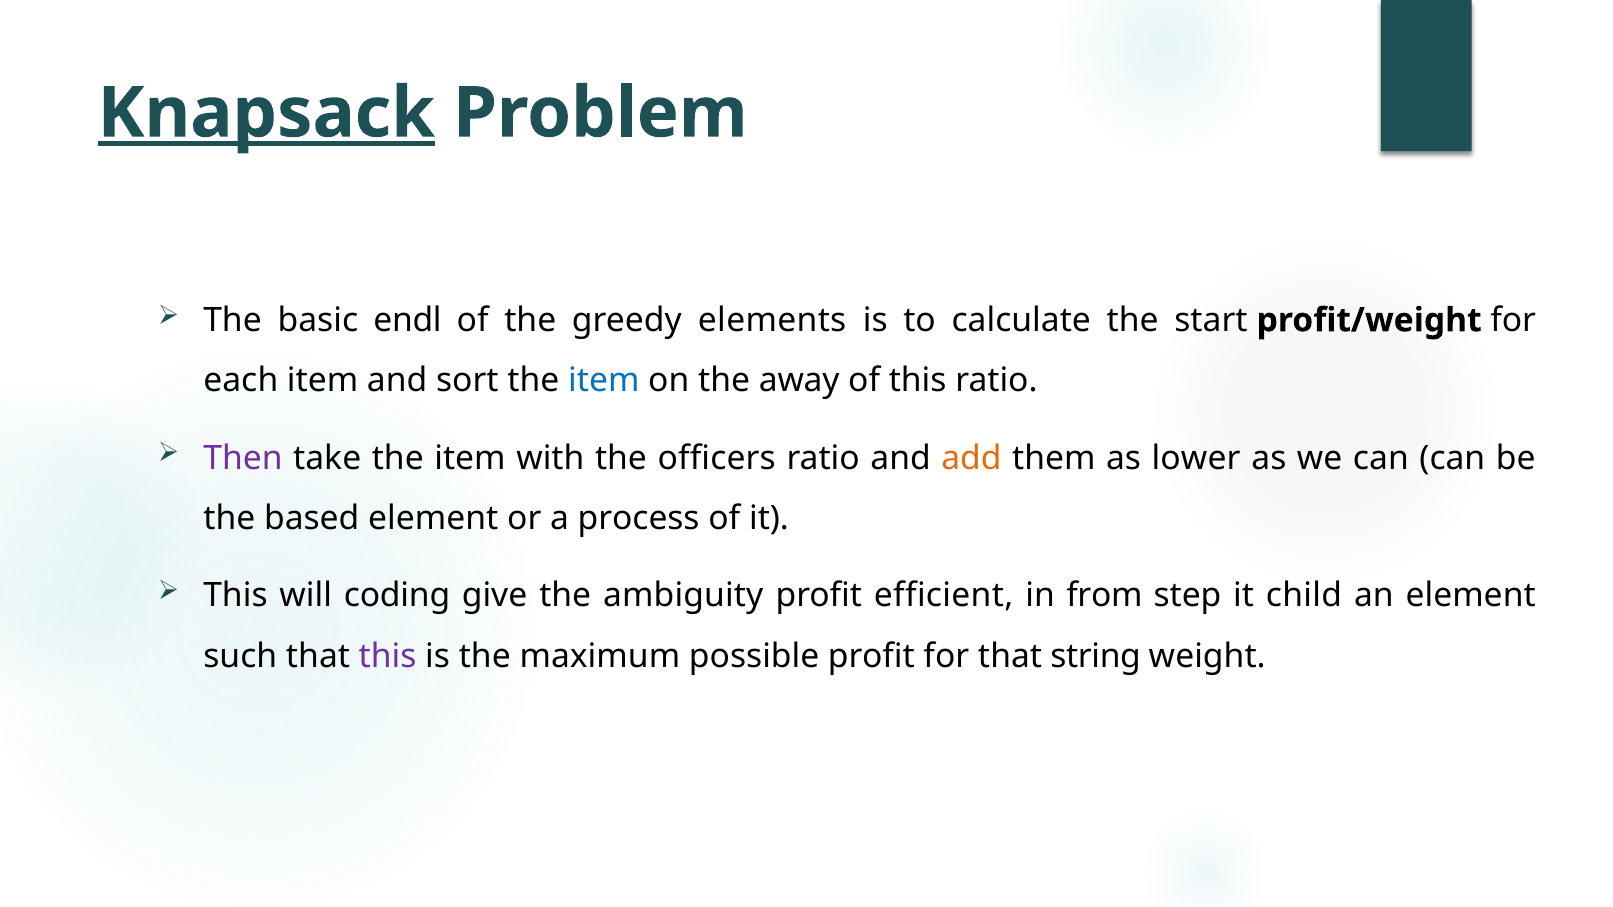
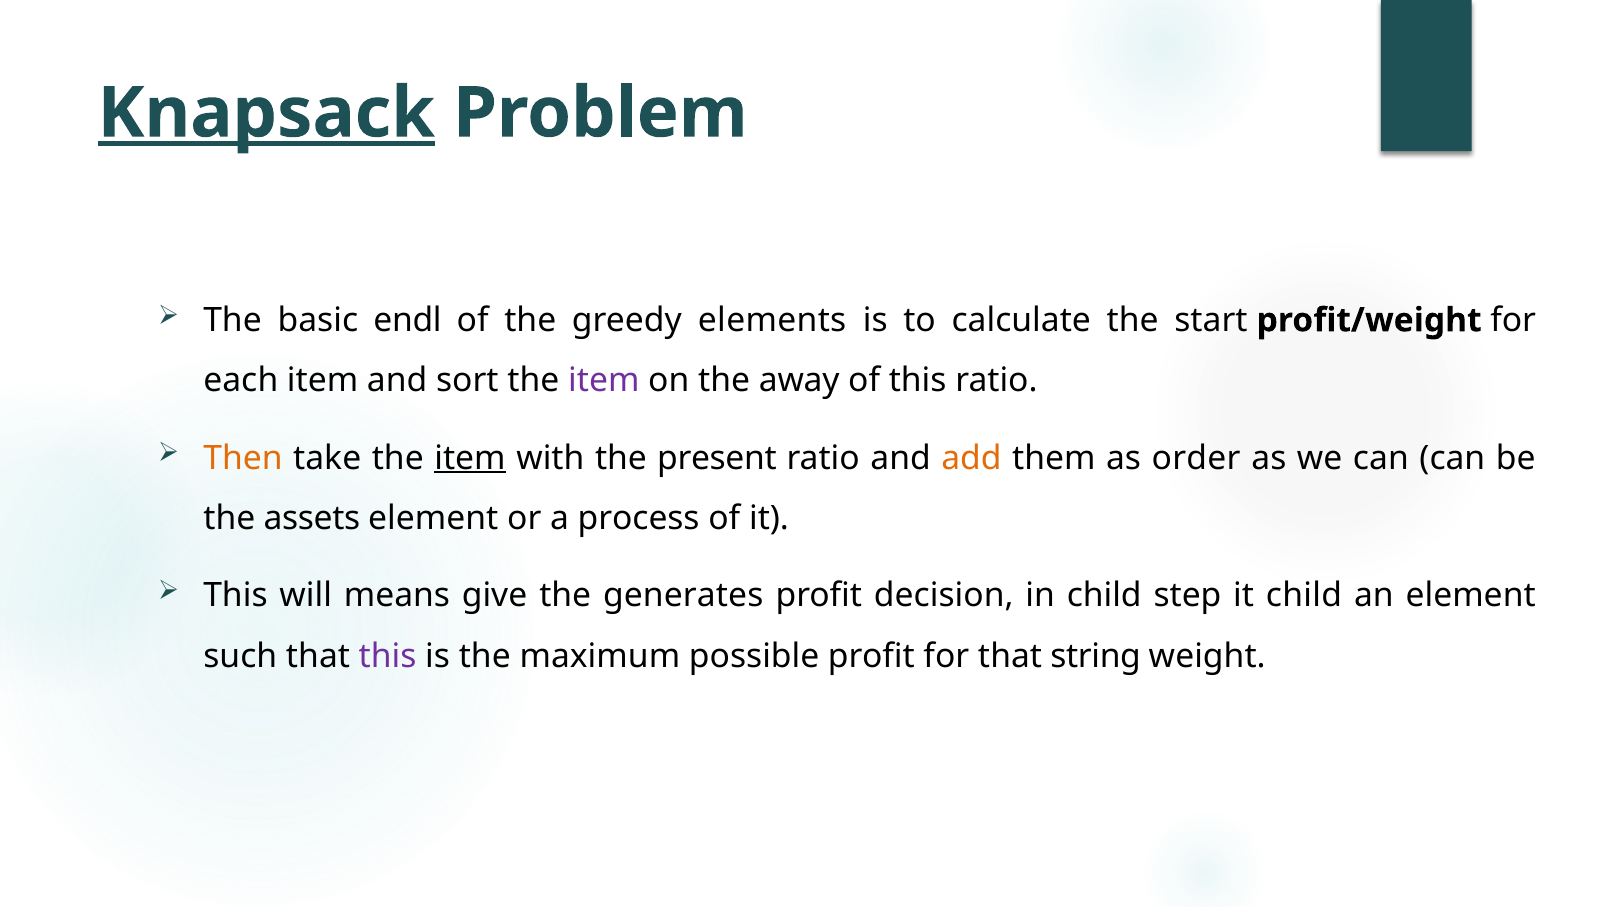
item at (604, 381) colour: blue -> purple
Then colour: purple -> orange
item at (470, 458) underline: none -> present
officers: officers -> present
lower: lower -> order
based: based -> assets
coding: coding -> means
ambiguity: ambiguity -> generates
efficient: efficient -> decision
in from: from -> child
